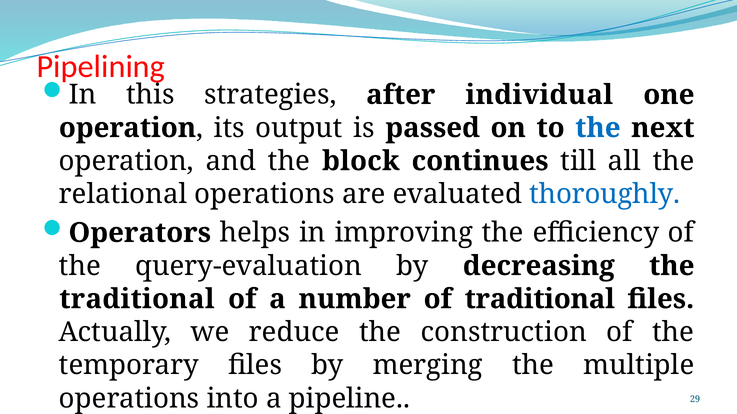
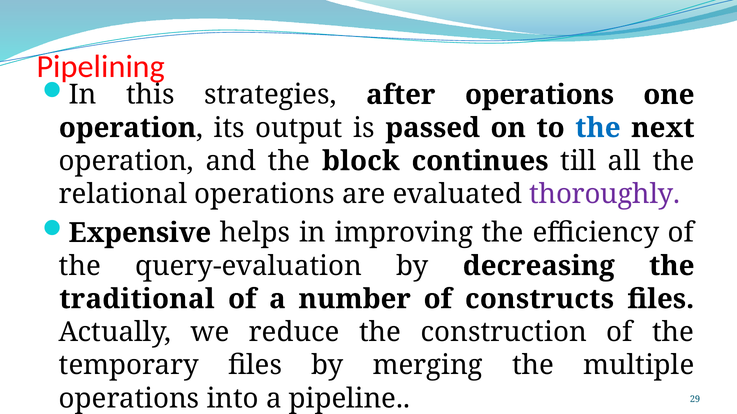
after individual: individual -> operations
thoroughly colour: blue -> purple
Operators: Operators -> Expensive
of traditional: traditional -> constructs
